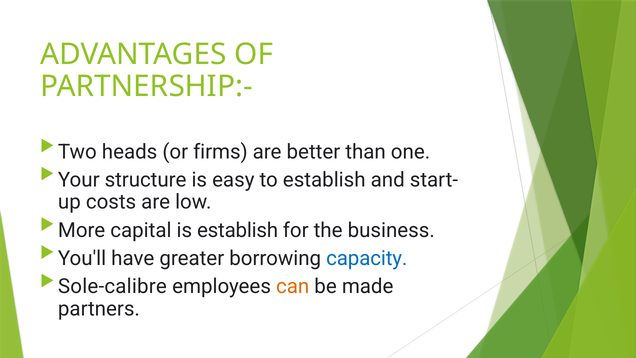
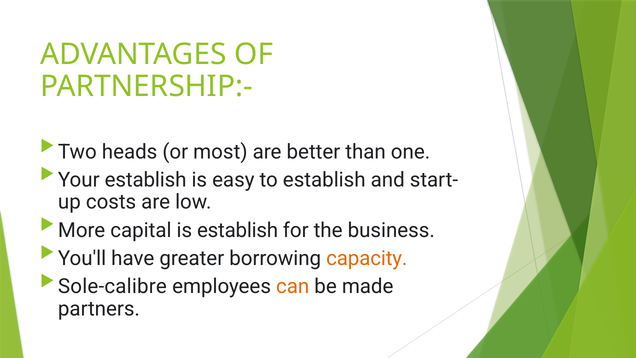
firms: firms -> most
Your structure: structure -> establish
capacity colour: blue -> orange
